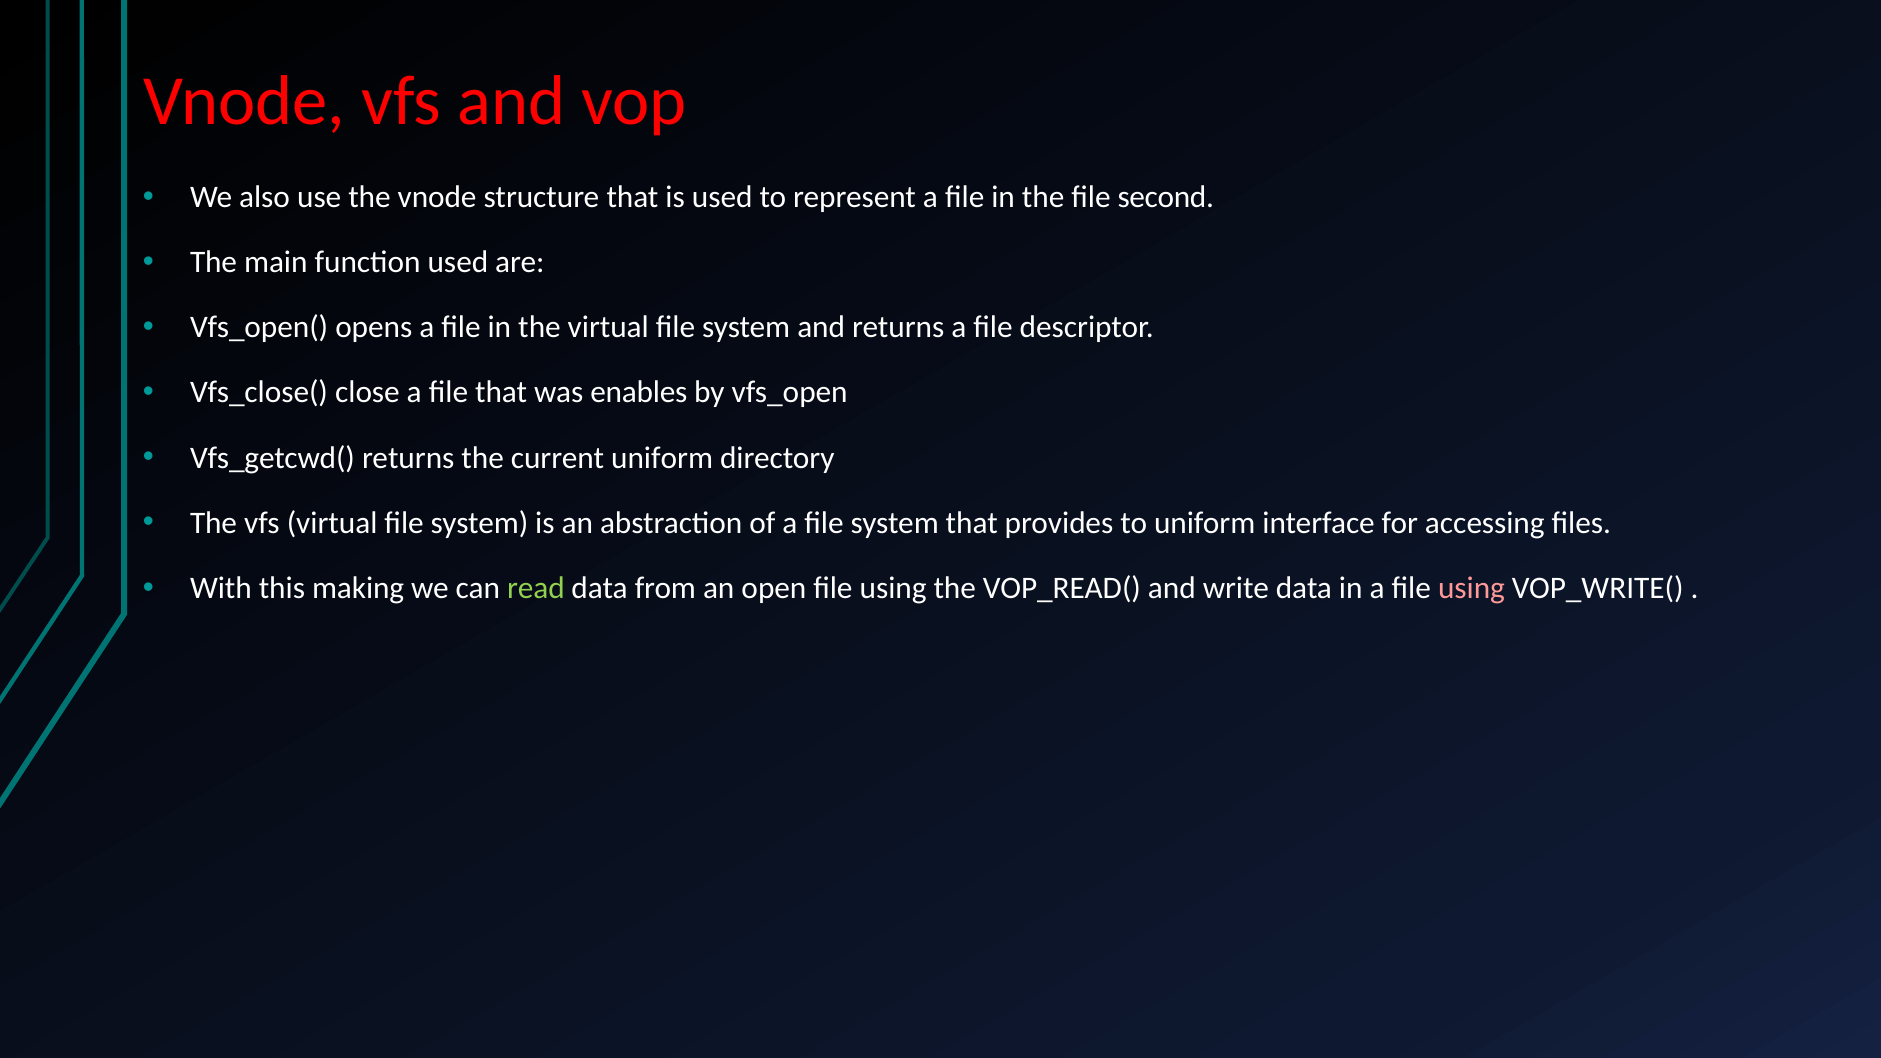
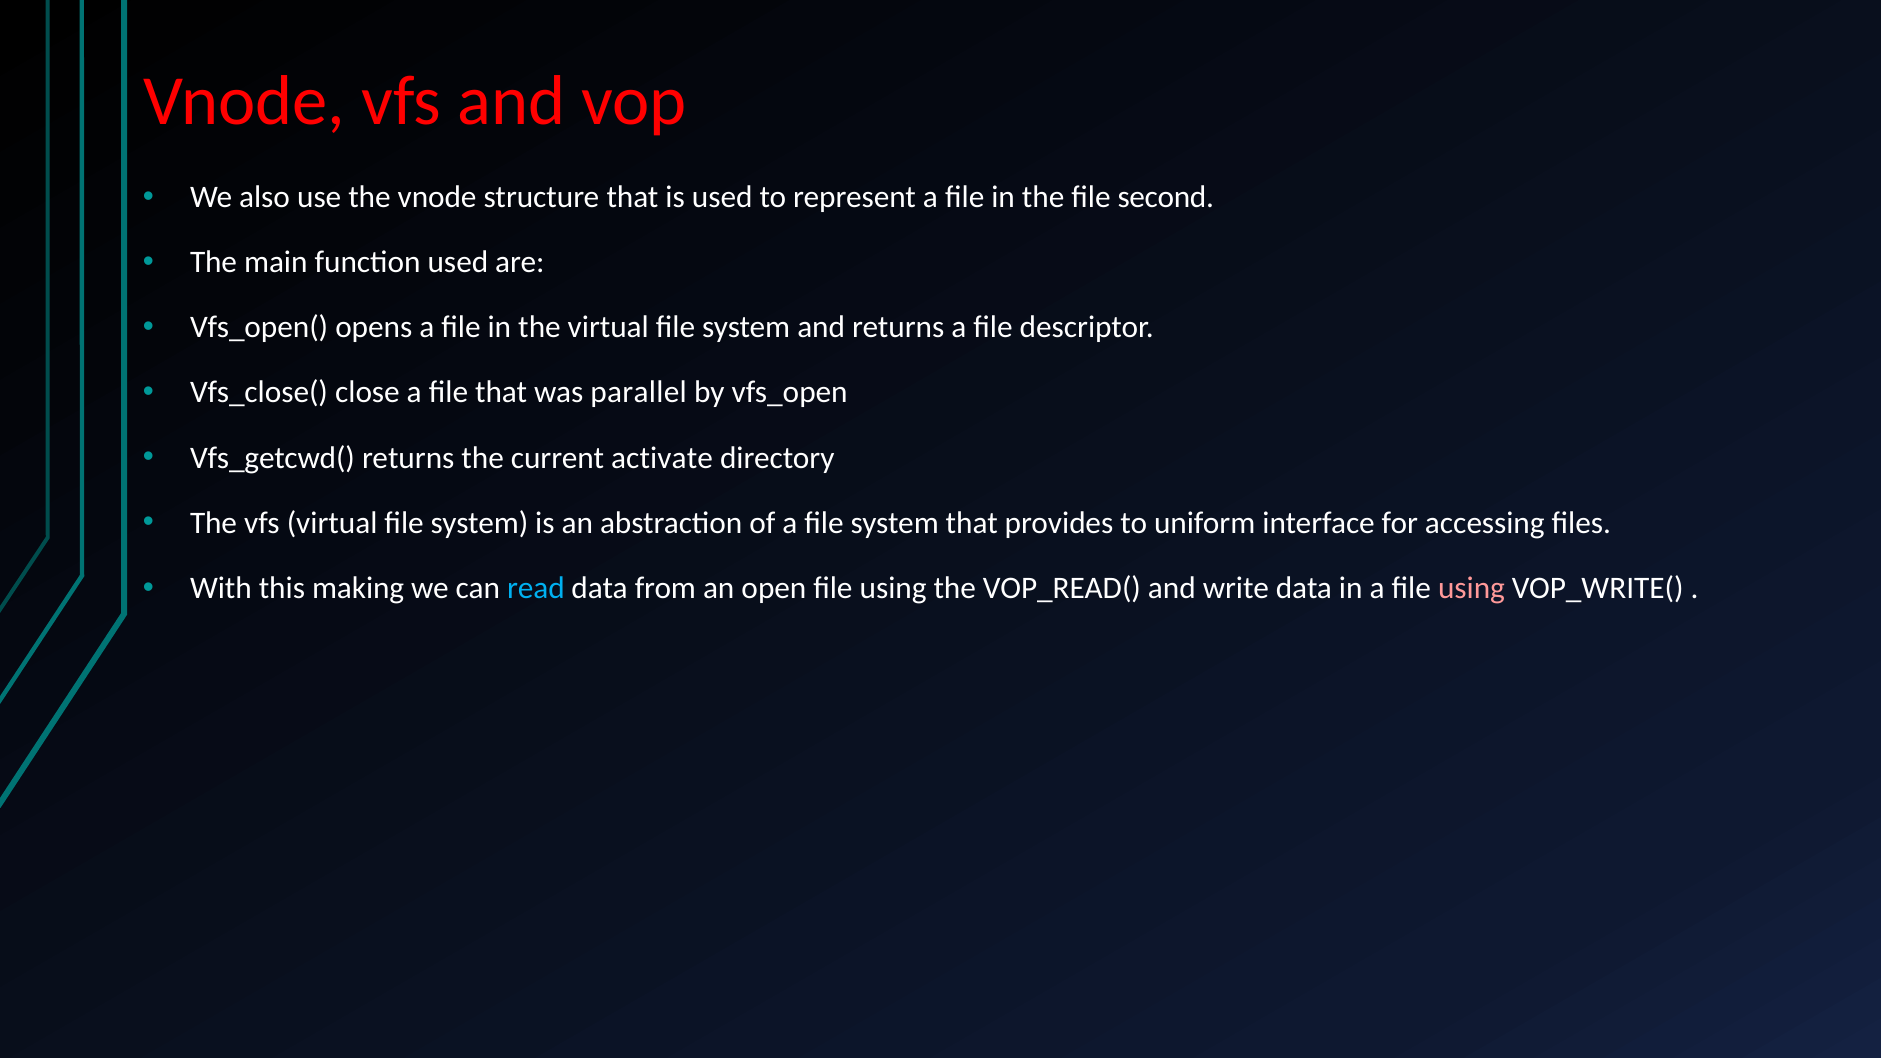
enables: enables -> parallel
current uniform: uniform -> activate
read colour: light green -> light blue
